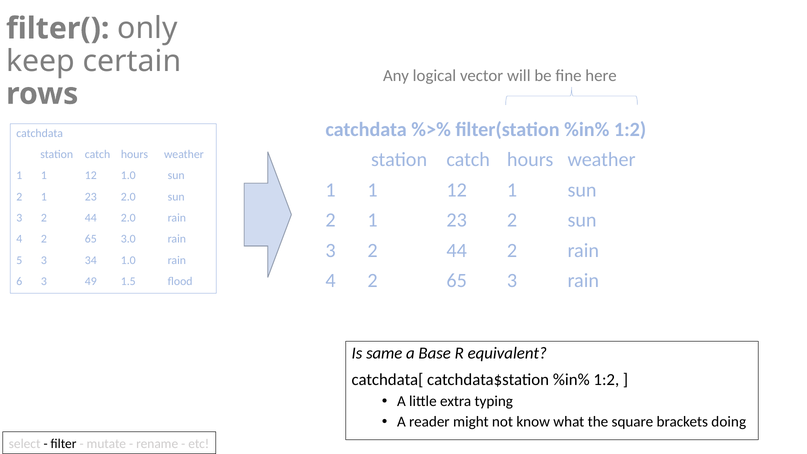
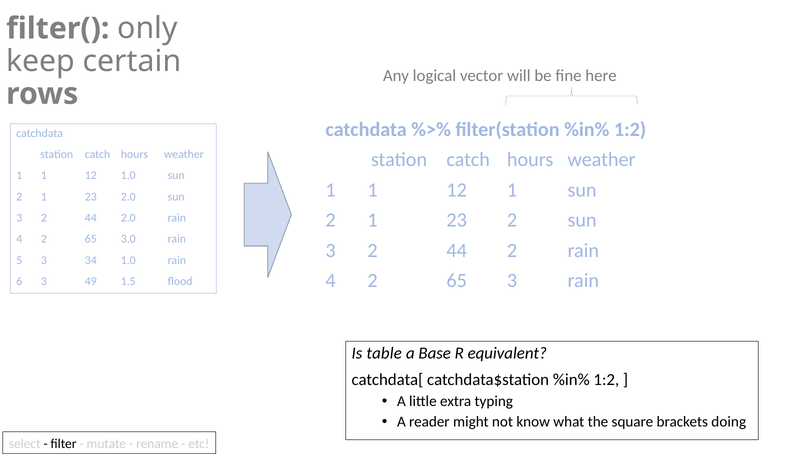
same: same -> table
